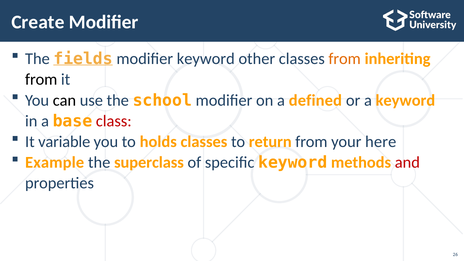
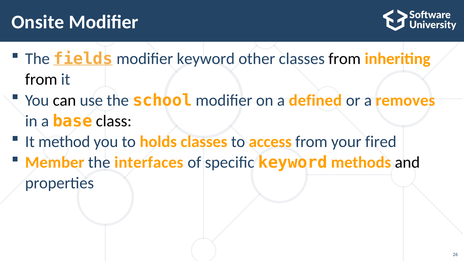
Create: Create -> Onsite
from at (345, 59) colour: orange -> black
a keyword: keyword -> removes
class colour: red -> black
variable: variable -> method
return: return -> access
here: here -> fired
Example: Example -> Member
superclass: superclass -> interfaces
and colour: red -> black
